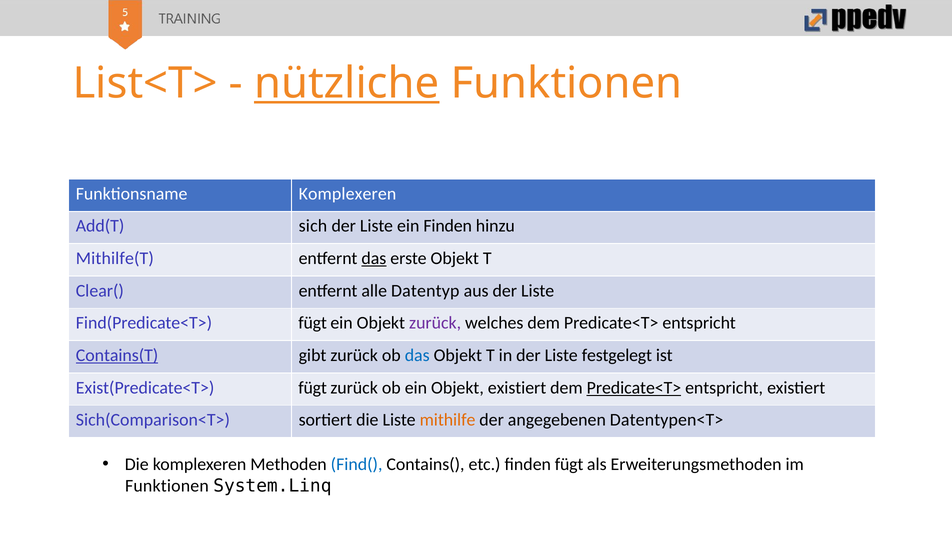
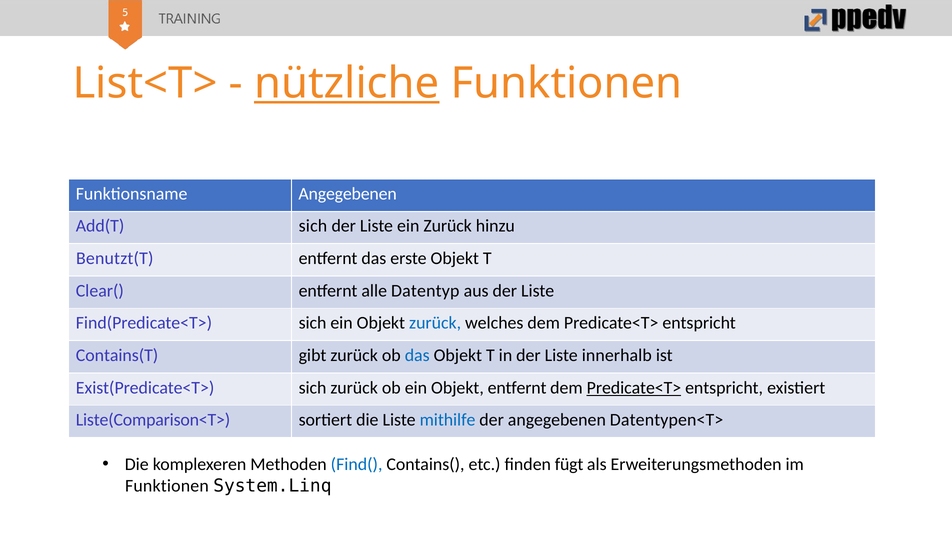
Funktionsname Komplexeren: Komplexeren -> Angegebenen
ein Finden: Finden -> Zurück
Mithilfe(T: Mithilfe(T -> Benutzt(T
das at (374, 259) underline: present -> none
Find(Predicate<T> fügt: fügt -> sich
zurück at (435, 323) colour: purple -> blue
Contains(T underline: present -> none
festgelegt: festgelegt -> innerhalb
Exist(Predicate<T> fügt: fügt -> sich
Objekt existiert: existiert -> entfernt
Sich(Comparison<T>: Sich(Comparison<T> -> Liste(Comparison<T>
mithilfe colour: orange -> blue
